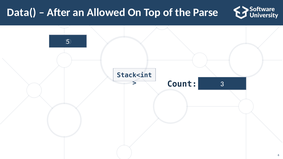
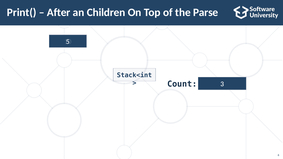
Data(: Data( -> Print(
Allowed: Allowed -> Children
